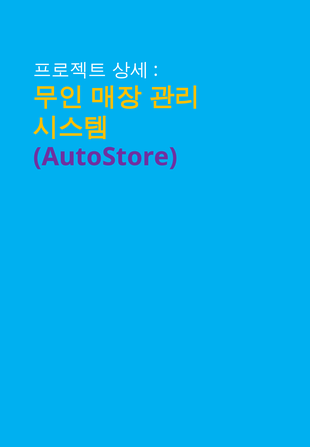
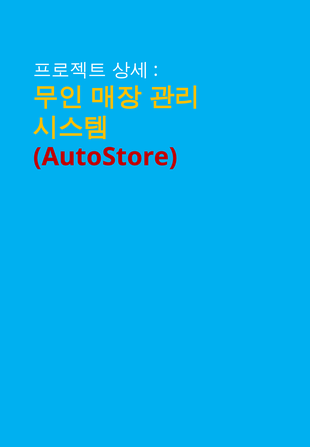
AutoStore colour: purple -> red
